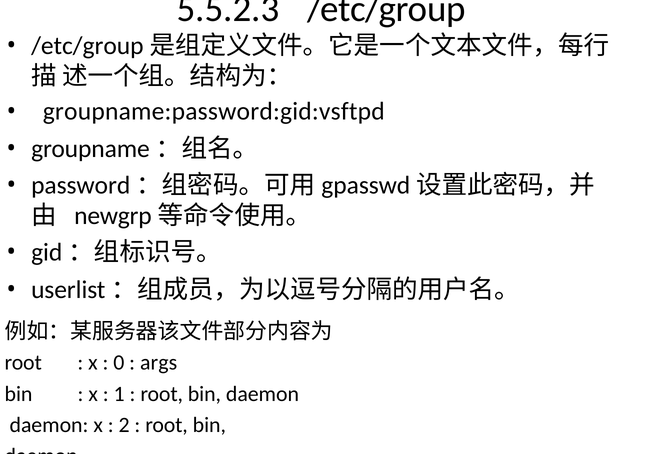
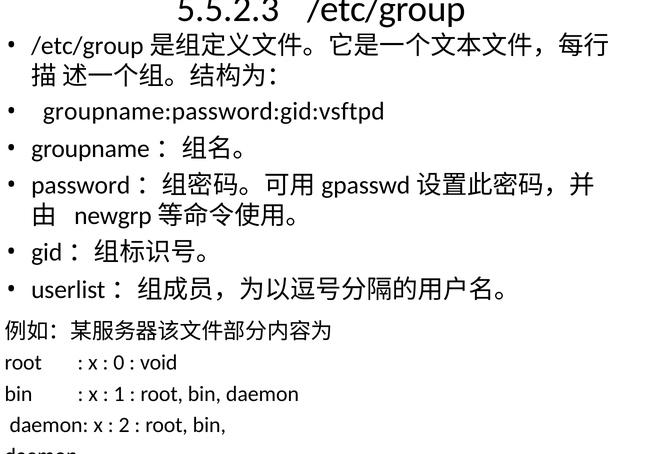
args: args -> void
